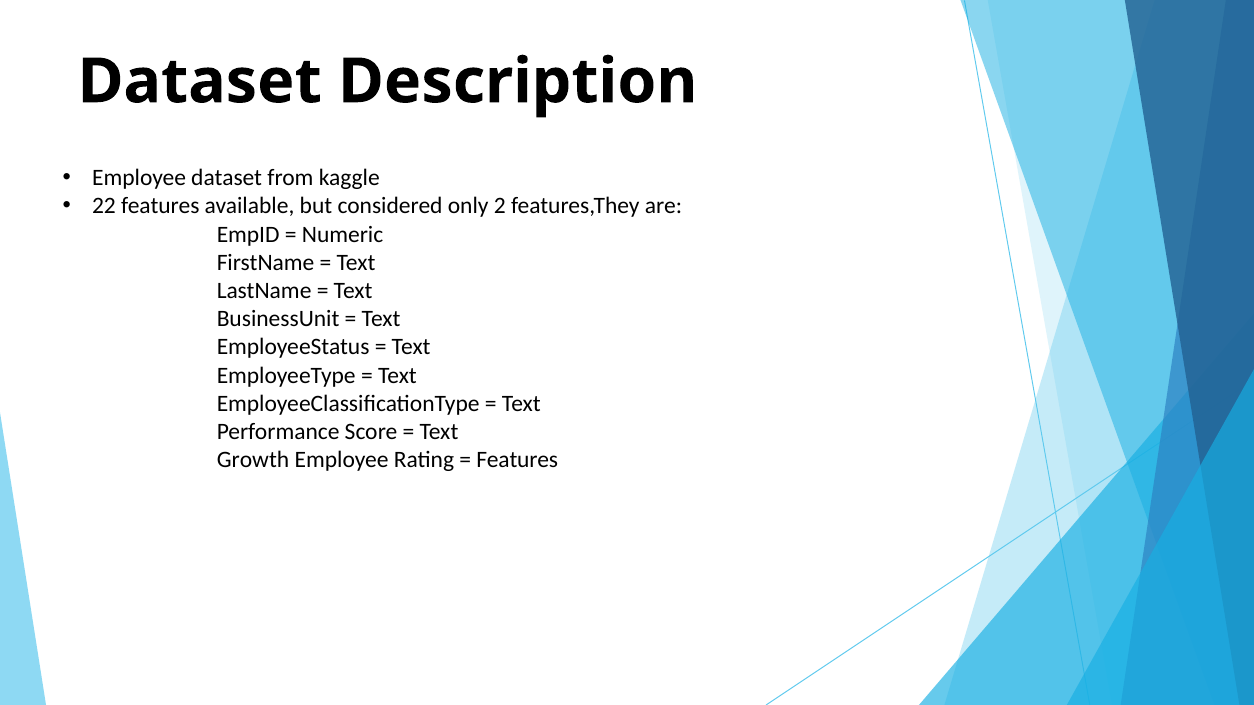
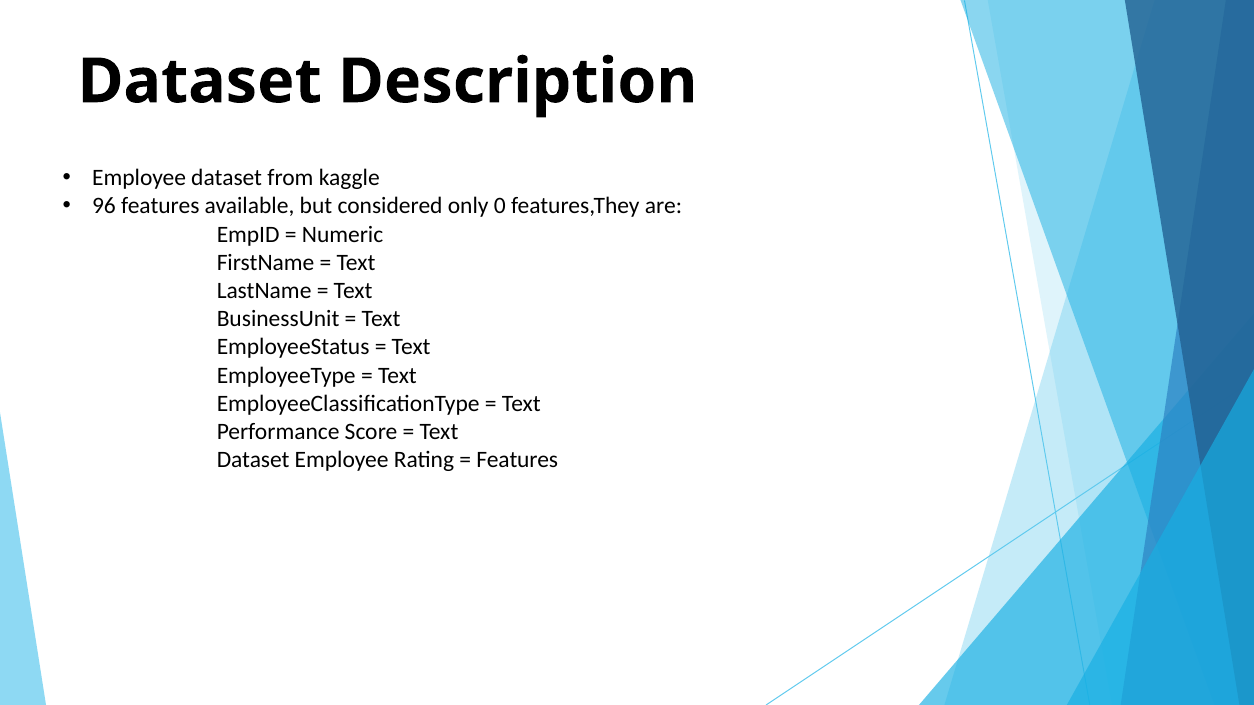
22: 22 -> 96
2: 2 -> 0
Growth at (253, 460): Growth -> Dataset
